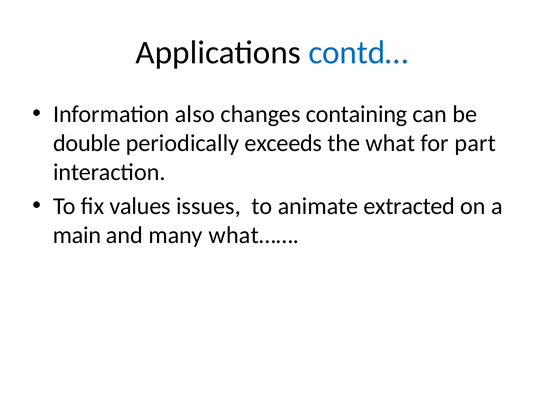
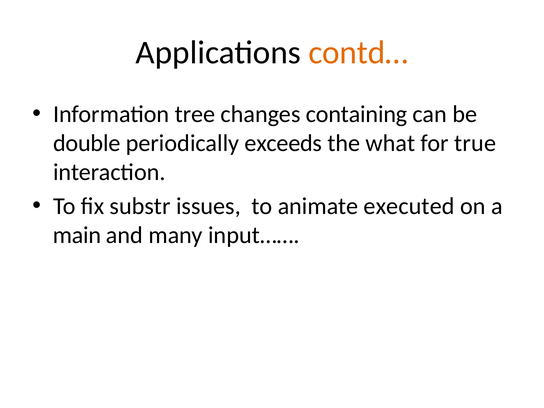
contd… colour: blue -> orange
also: also -> tree
part: part -> true
values: values -> substr
extracted: extracted -> executed
what……: what…… -> input……
